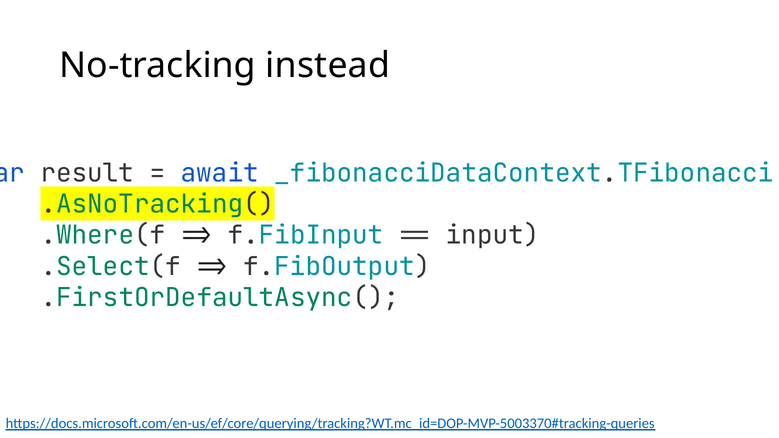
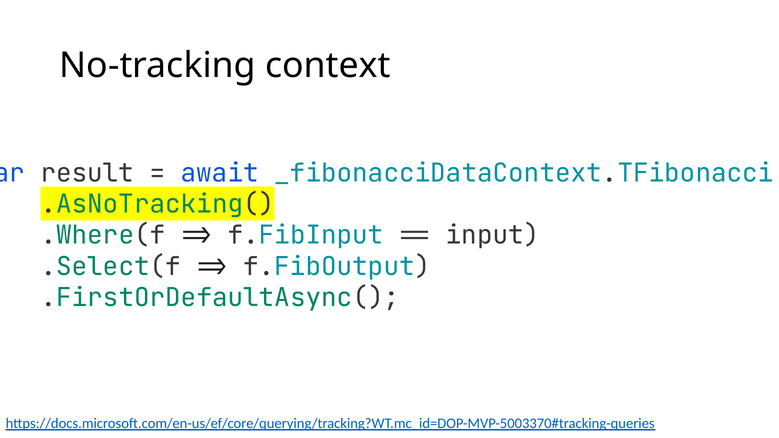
instead: instead -> context
